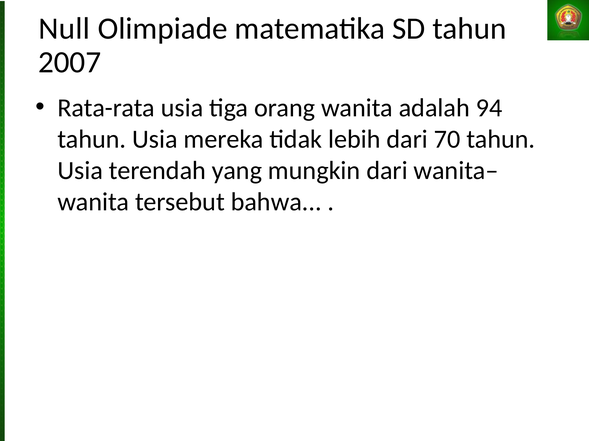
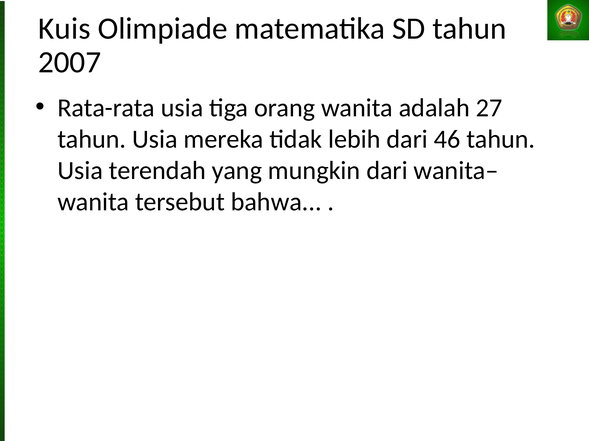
Null: Null -> Kuis
94: 94 -> 27
70: 70 -> 46
